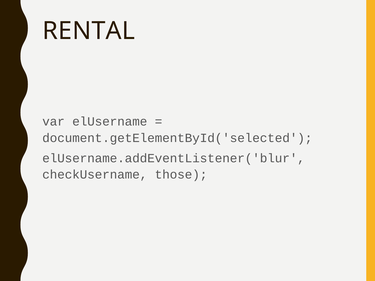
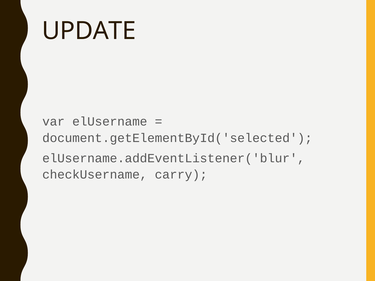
RENTAL: RENTAL -> UPDATE
those: those -> carry
